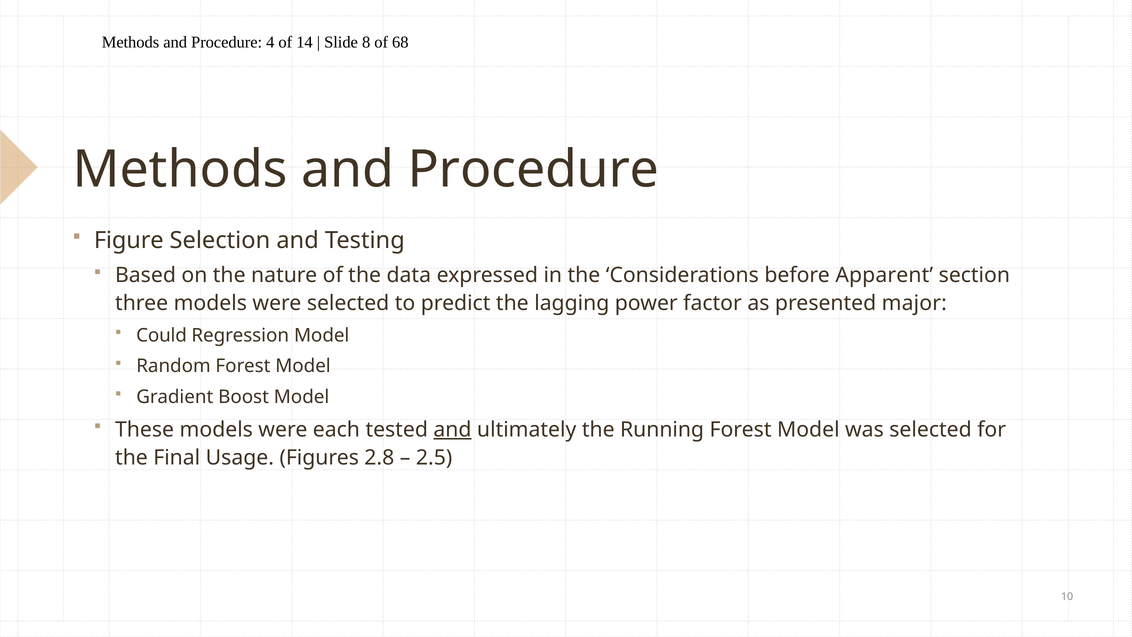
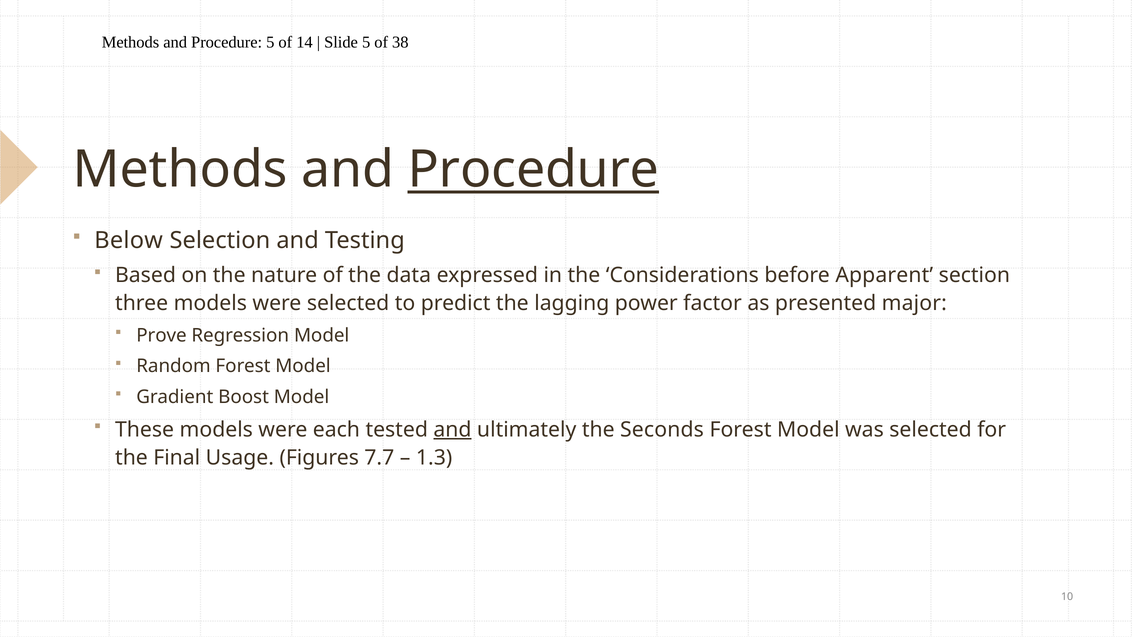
Procedure 4: 4 -> 5
Slide 8: 8 -> 5
68: 68 -> 38
Procedure at (533, 170) underline: none -> present
Figure: Figure -> Below
Could: Could -> Prove
Running: Running -> Seconds
2.8: 2.8 -> 7.7
2.5: 2.5 -> 1.3
